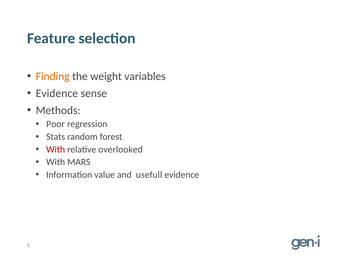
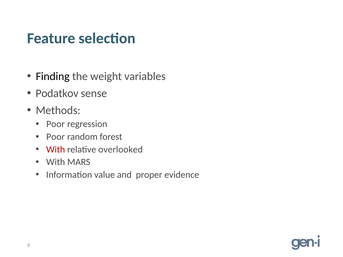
Finding colour: orange -> black
Evidence at (57, 93): Evidence -> Podatkov
Stats at (56, 137): Stats -> Poor
usefull: usefull -> proper
